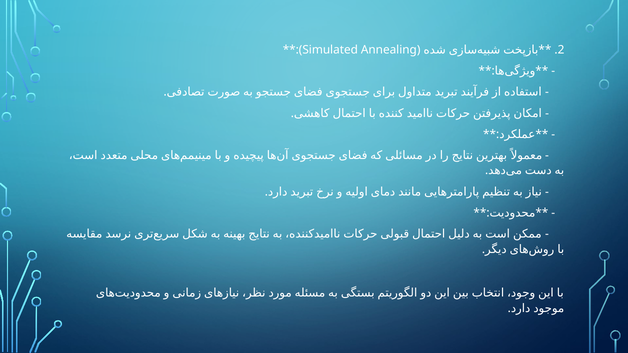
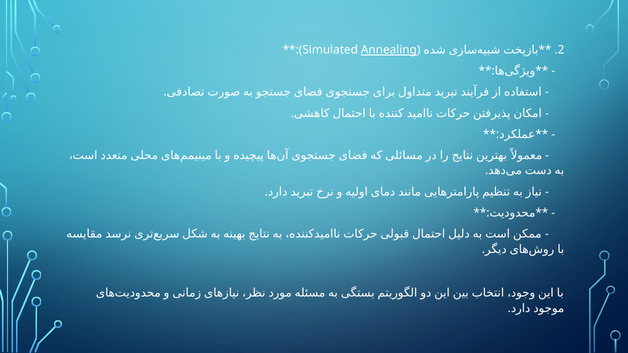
Annealing underline: none -> present
